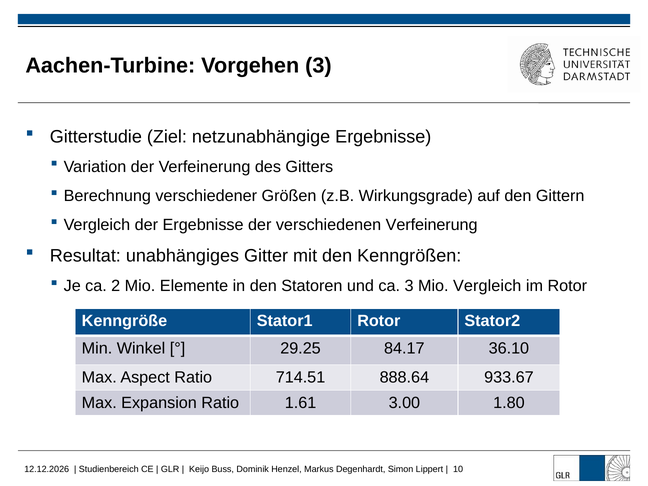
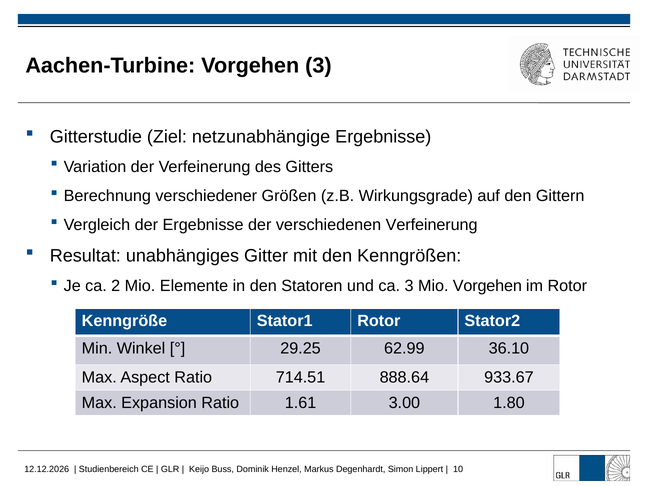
Mio Vergleich: Vergleich -> Vorgehen
84.17: 84.17 -> 62.99
